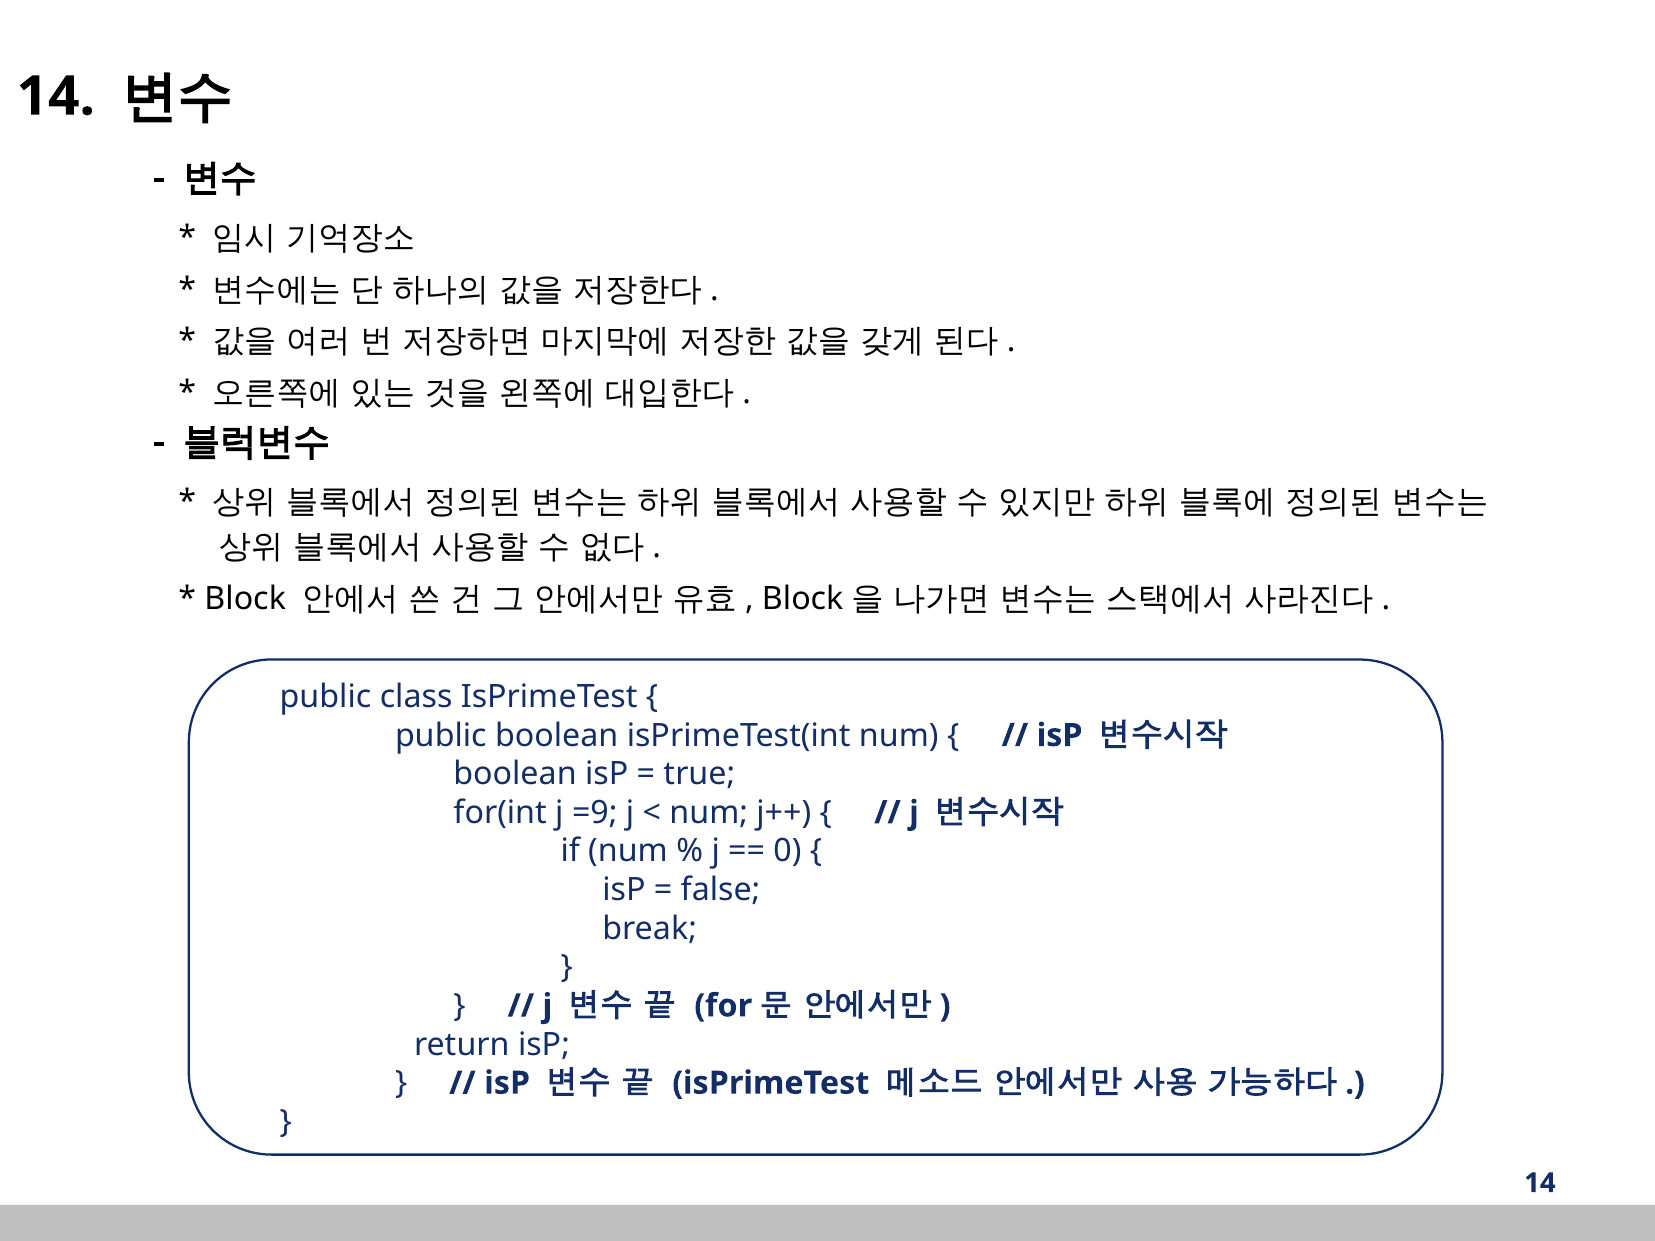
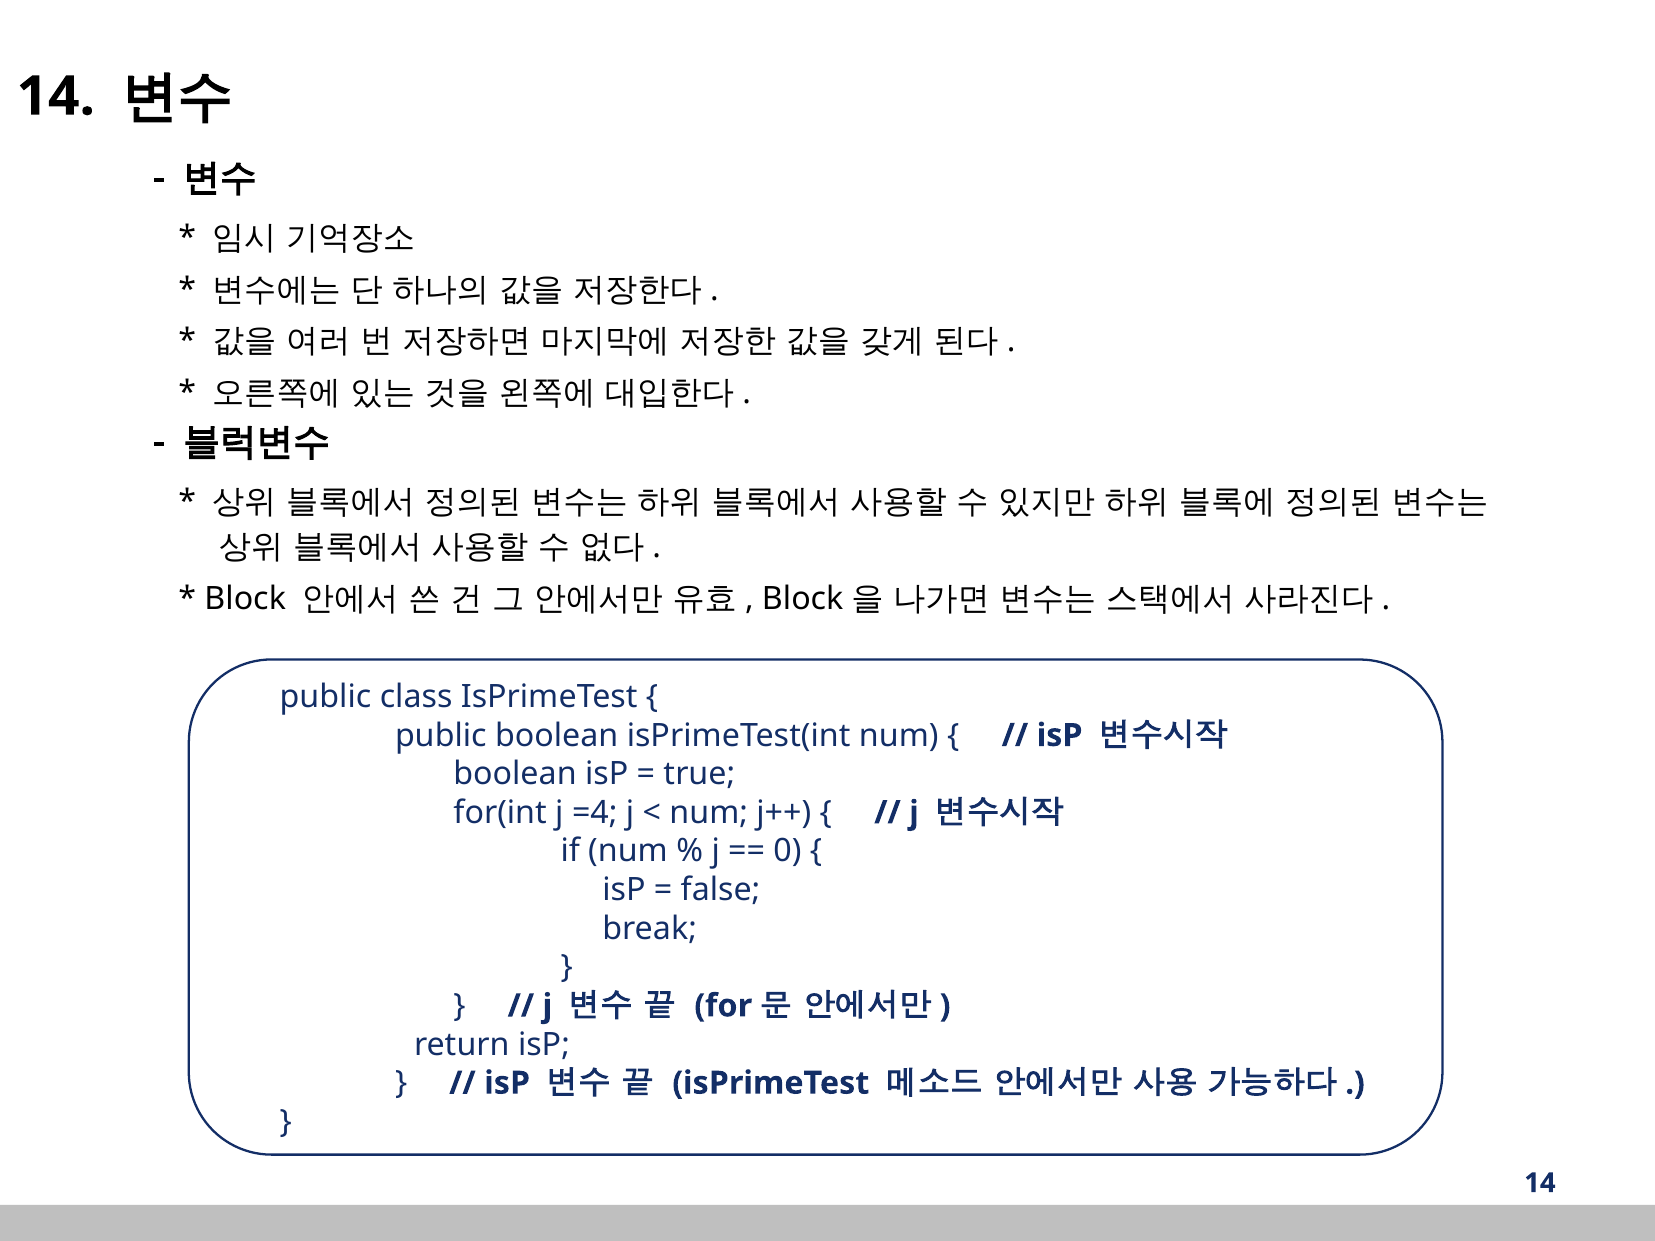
=9: =9 -> =4
